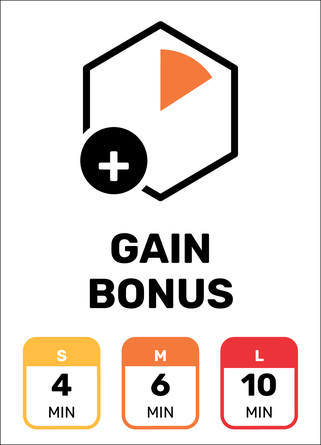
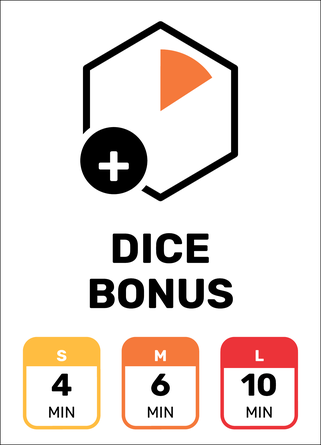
GAIN: GAIN -> DICE
